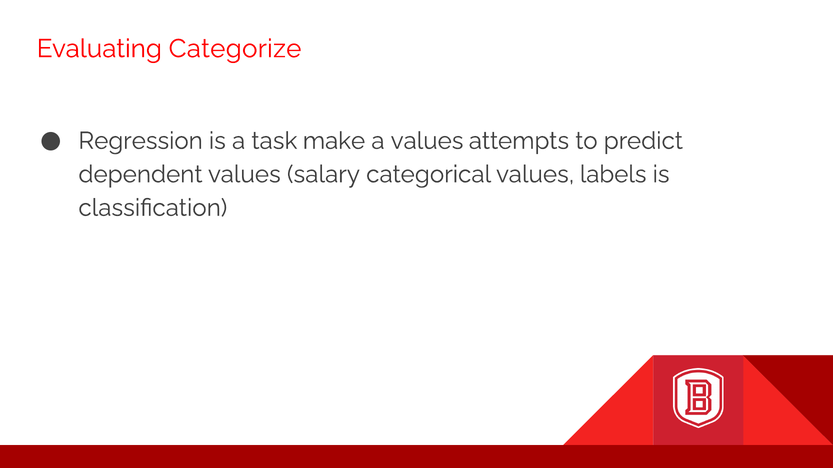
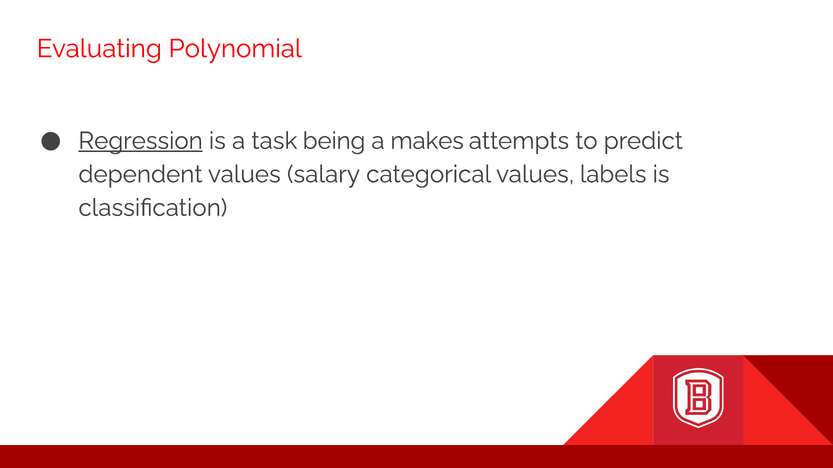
Categorize: Categorize -> Polynomial
Regression underline: none -> present
make: make -> being
a values: values -> makes
